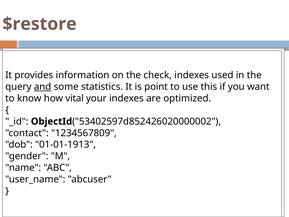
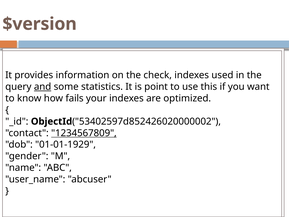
$restore: $restore -> $version
vital: vital -> fails
1234567809 underline: none -> present
01-01-1913: 01-01-1913 -> 01-01-1929
